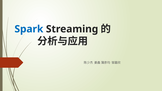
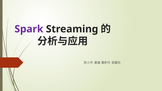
Spark colour: blue -> purple
